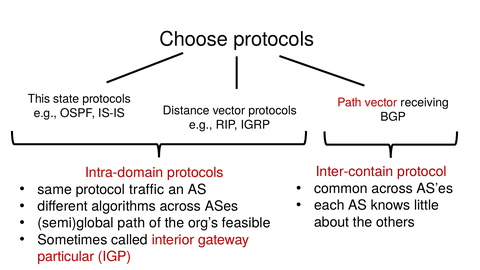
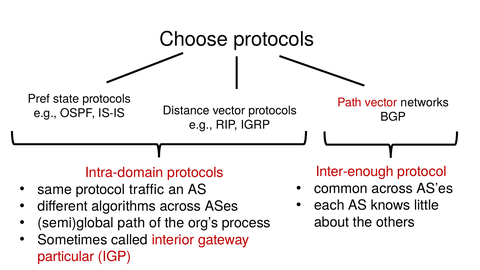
This: This -> Pref
receiving: receiving -> networks
Inter-contain: Inter-contain -> Inter-enough
feasible: feasible -> process
